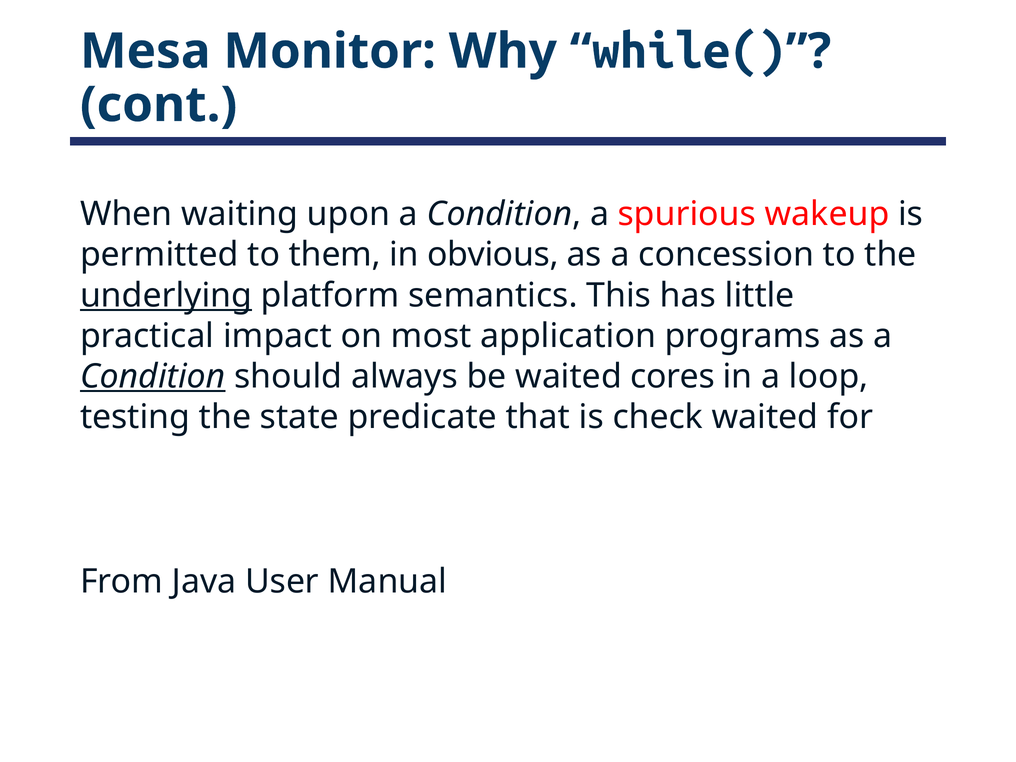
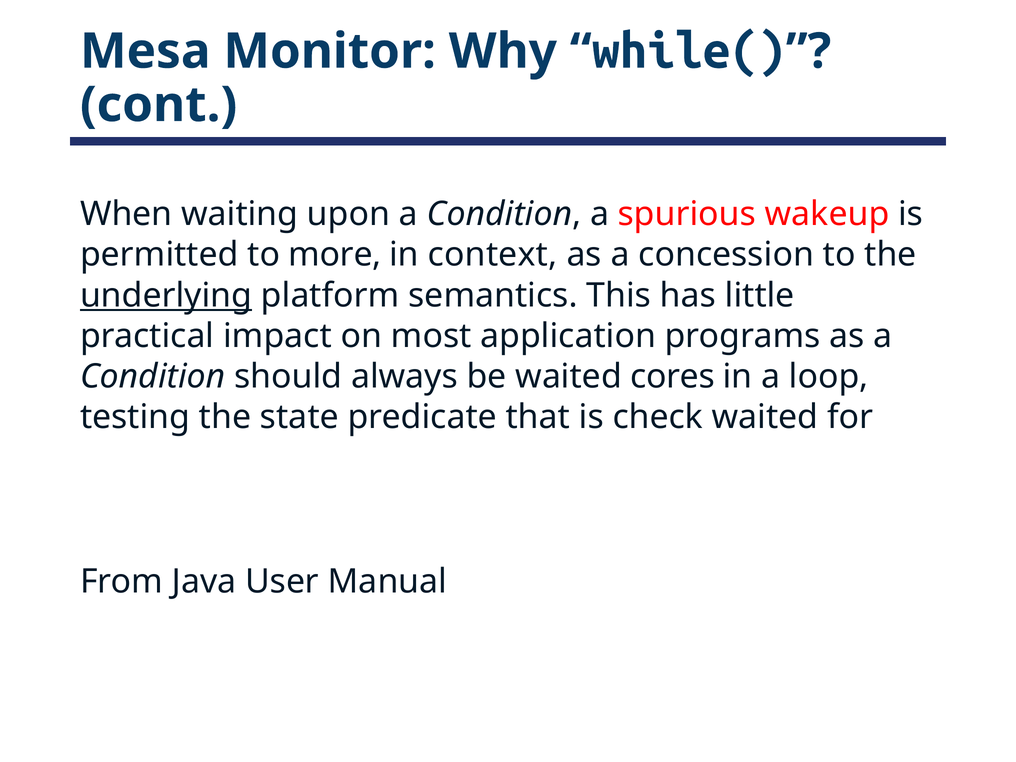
them: them -> more
obvious: obvious -> context
Condition at (153, 377) underline: present -> none
